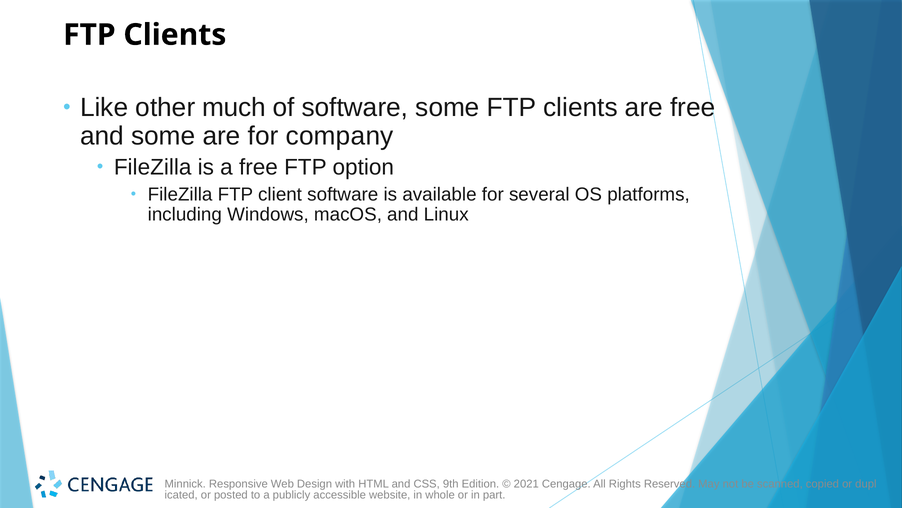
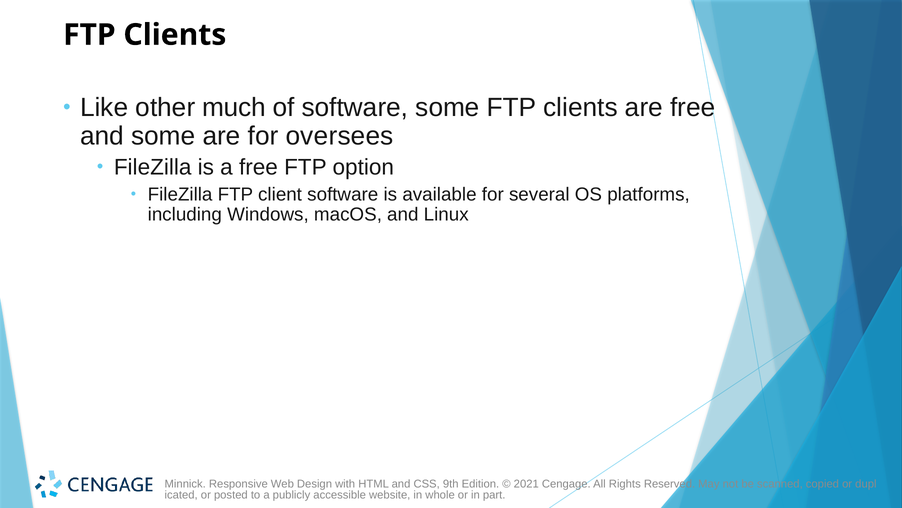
company: company -> oversees
